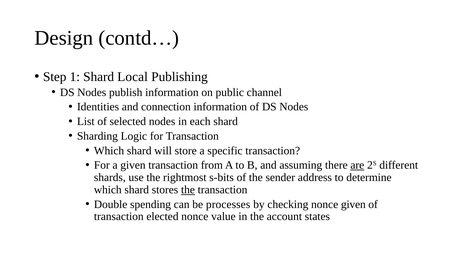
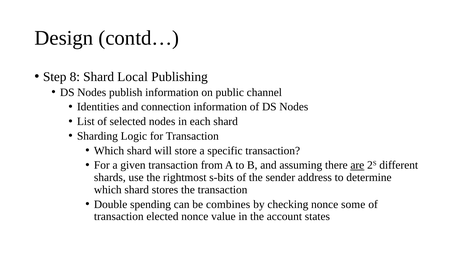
1: 1 -> 8
the at (188, 190) underline: present -> none
processes: processes -> combines
nonce given: given -> some
